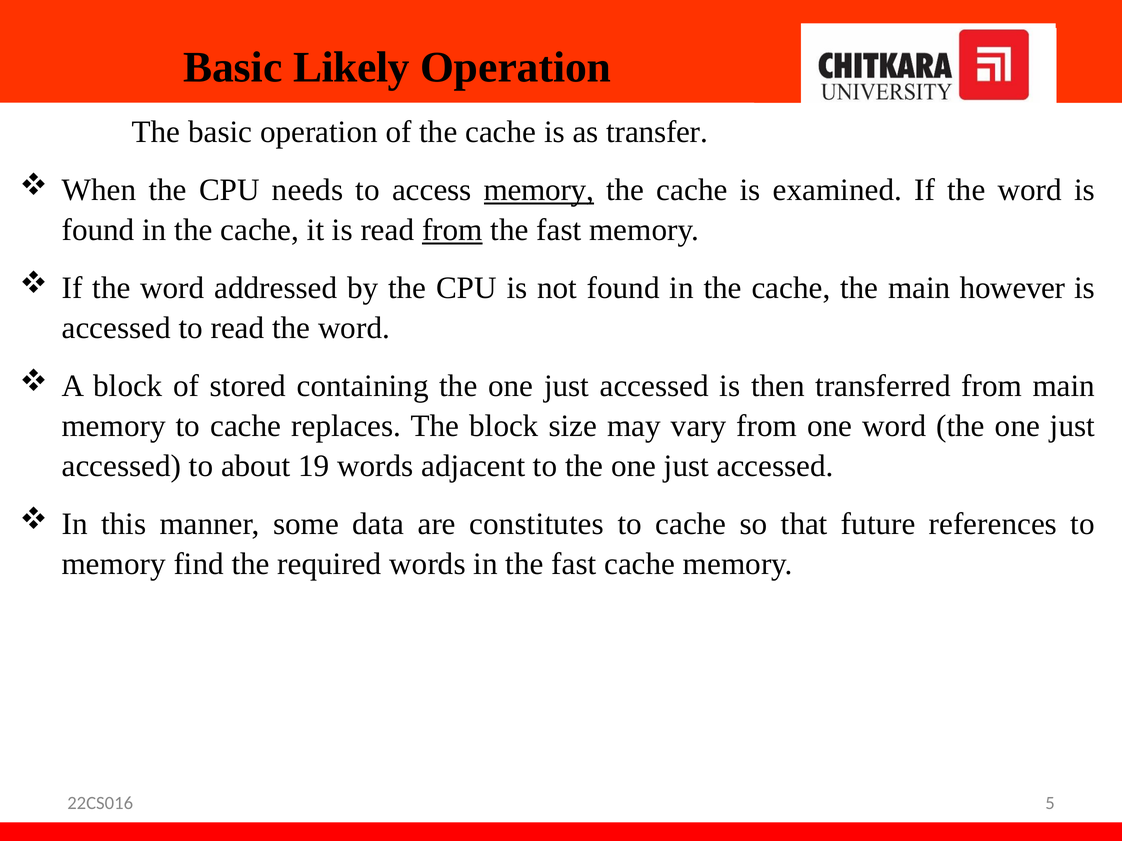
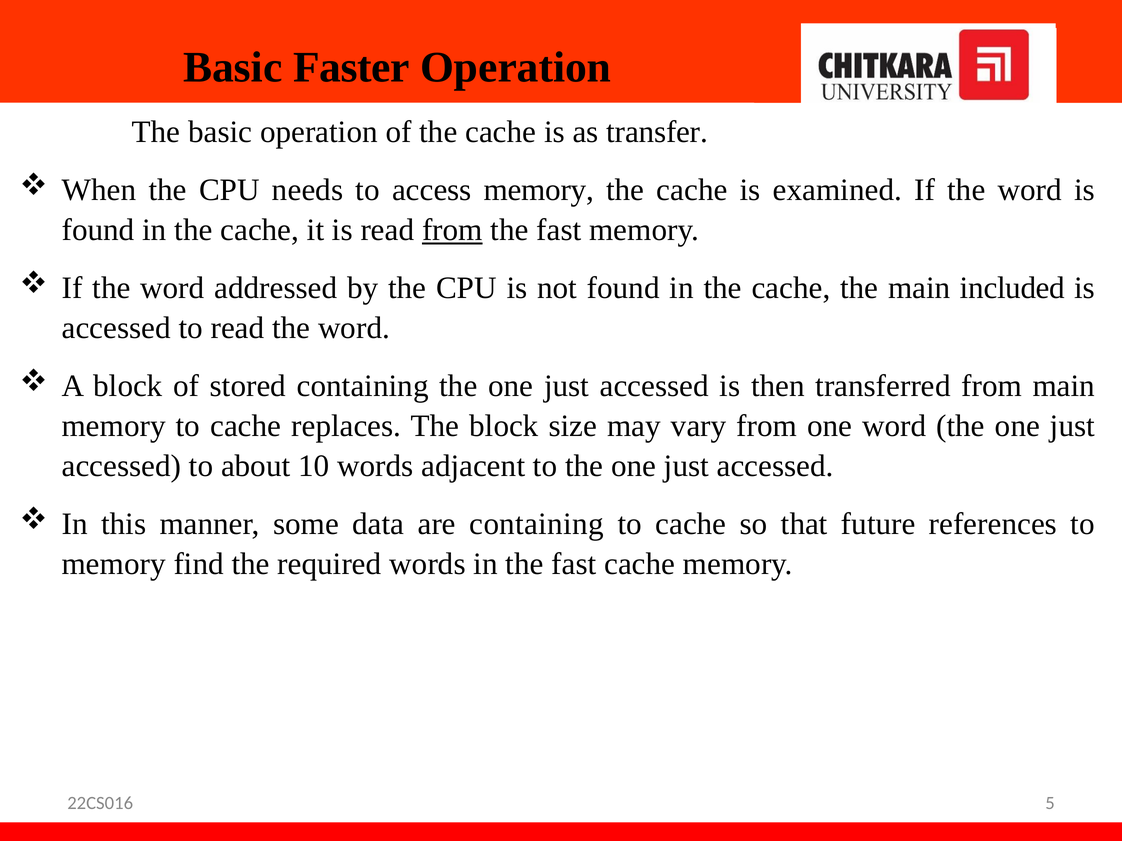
Likely: Likely -> Faster
memory at (539, 190) underline: present -> none
however: however -> included
19: 19 -> 10
are constitutes: constitutes -> containing
